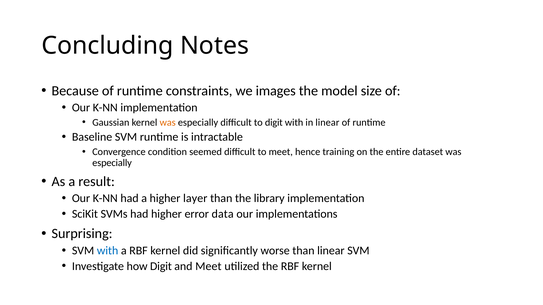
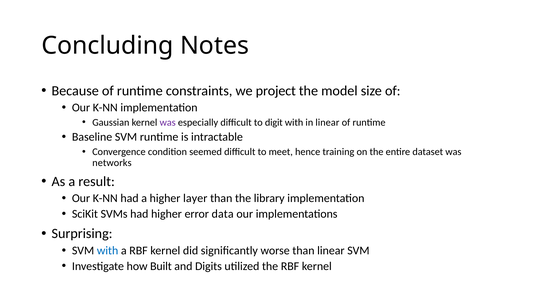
images: images -> project
was at (168, 123) colour: orange -> purple
especially at (112, 163): especially -> networks
how Digit: Digit -> Built
and Meet: Meet -> Digits
